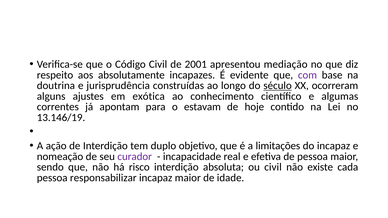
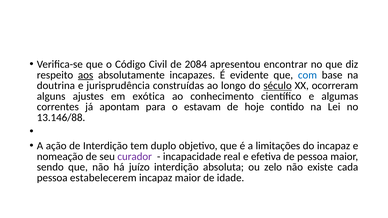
2001: 2001 -> 2084
mediação: mediação -> encontrar
aos underline: none -> present
com colour: purple -> blue
13.146/19: 13.146/19 -> 13.146/88
risco: risco -> juízo
ou civil: civil -> zelo
responsabilizar: responsabilizar -> estabelecerem
